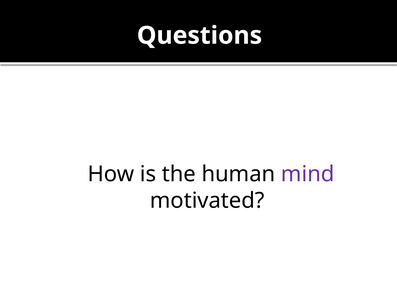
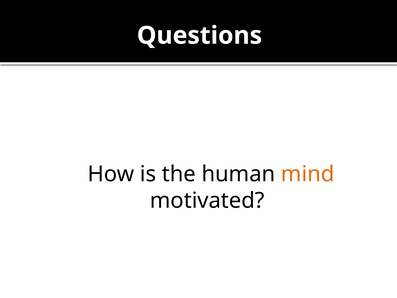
mind colour: purple -> orange
